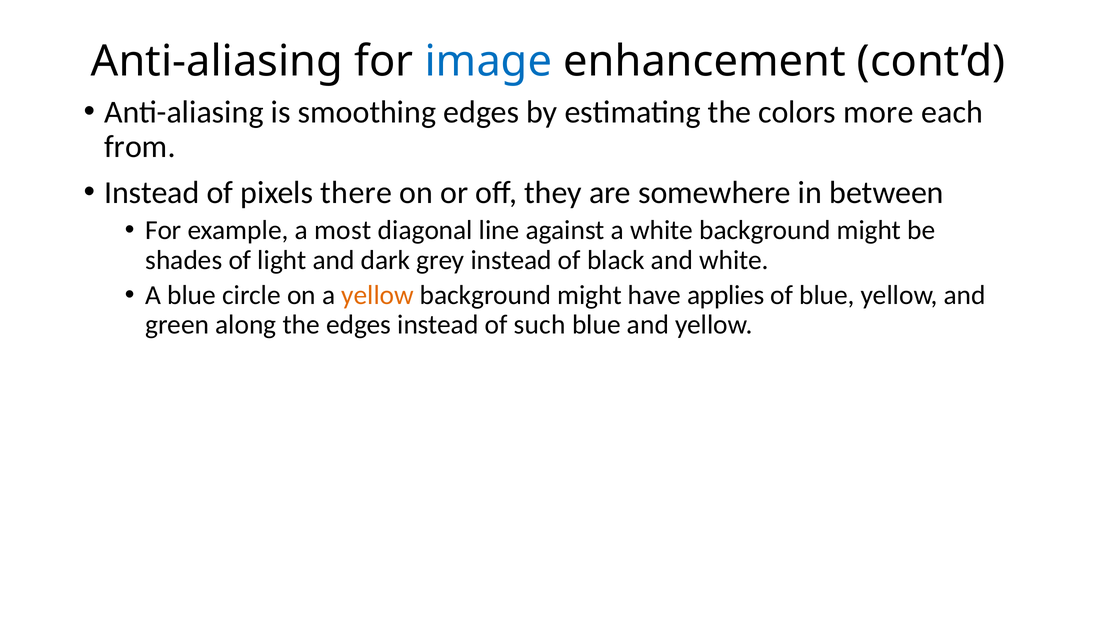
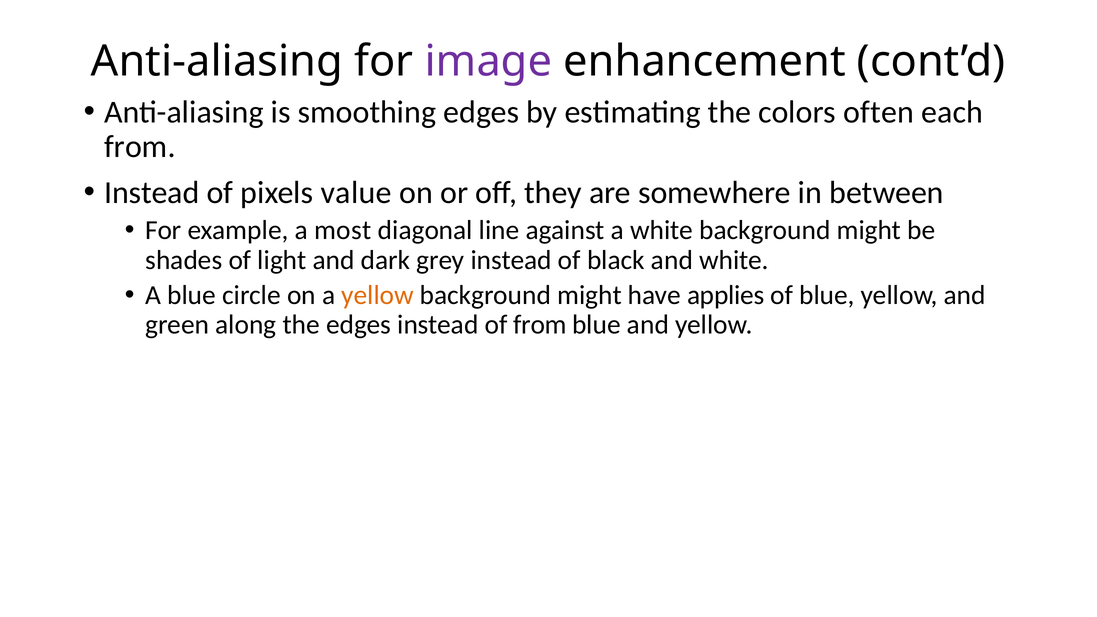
image colour: blue -> purple
more: more -> often
there: there -> value
of such: such -> from
